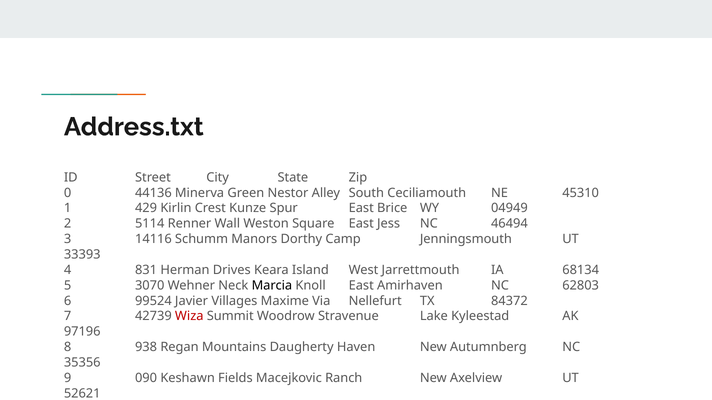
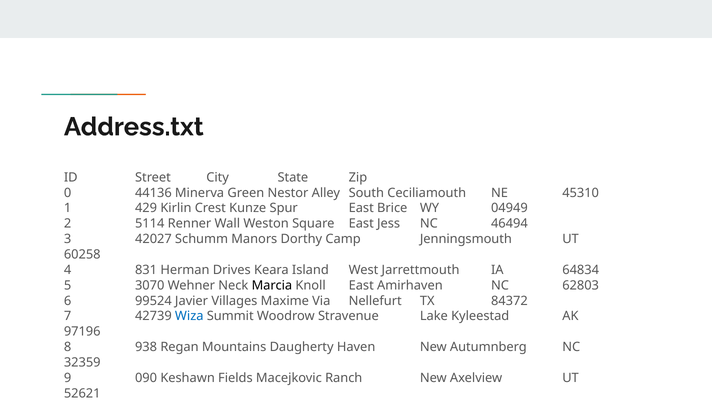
14116: 14116 -> 42027
33393: 33393 -> 60258
68134: 68134 -> 64834
Wiza colour: red -> blue
35356: 35356 -> 32359
